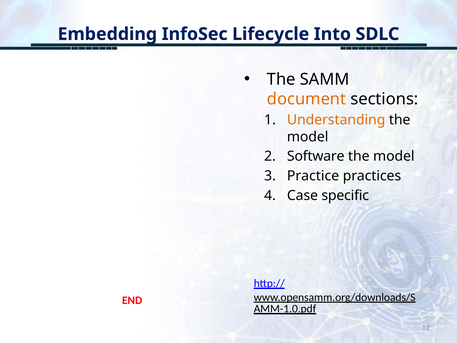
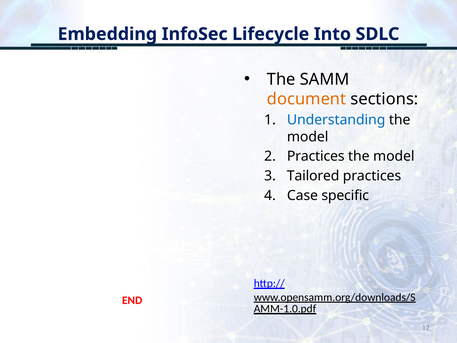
Understanding colour: orange -> blue
Software at (316, 156): Software -> Practices
Practice: Practice -> Tailored
